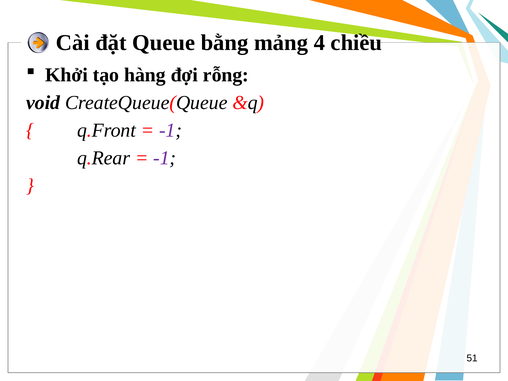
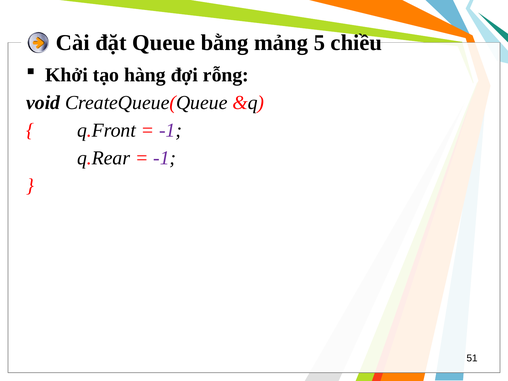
4: 4 -> 5
